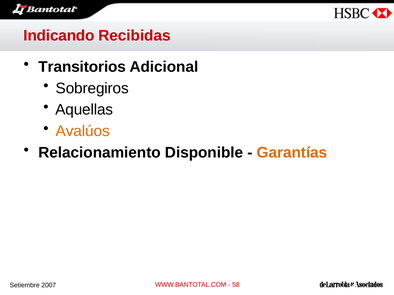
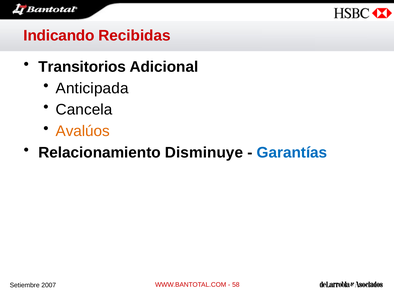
Sobregiros: Sobregiros -> Anticipada
Aquellas: Aquellas -> Cancela
Disponible: Disponible -> Disminuye
Garantías colour: orange -> blue
